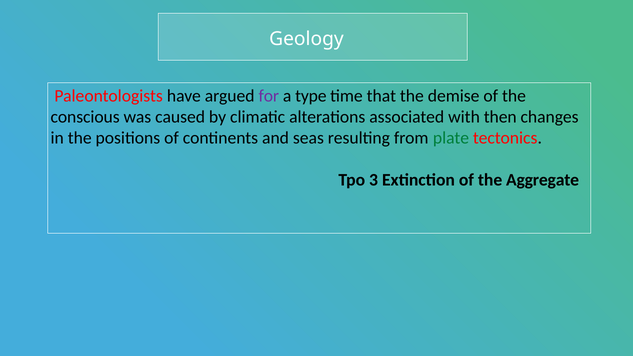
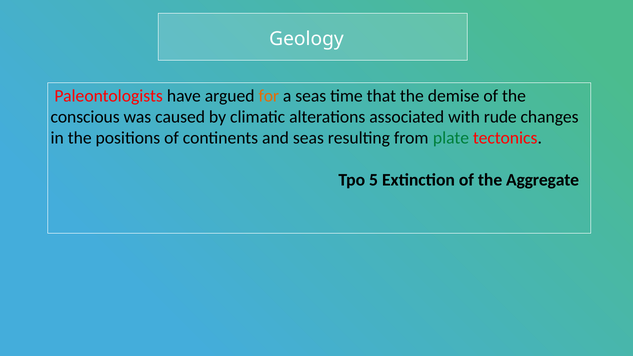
for colour: purple -> orange
a type: type -> seas
then: then -> rude
3: 3 -> 5
